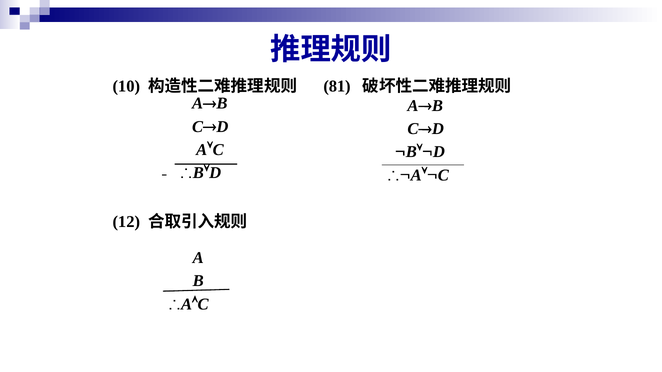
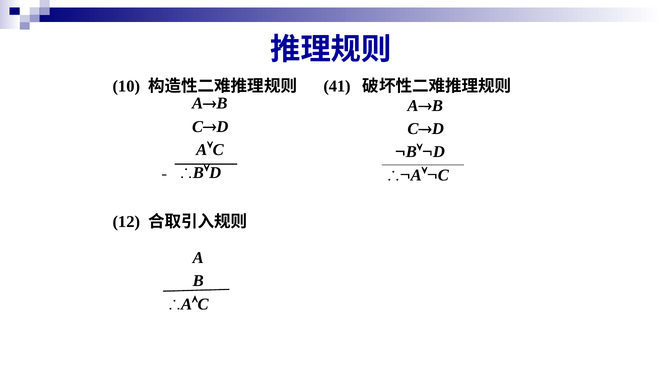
81: 81 -> 41
